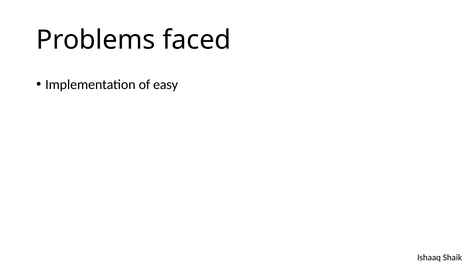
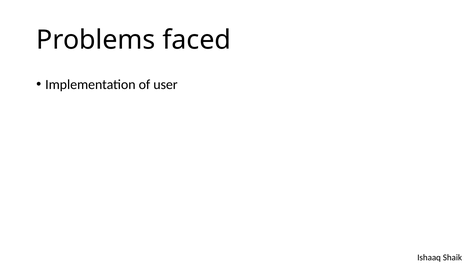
easy: easy -> user
